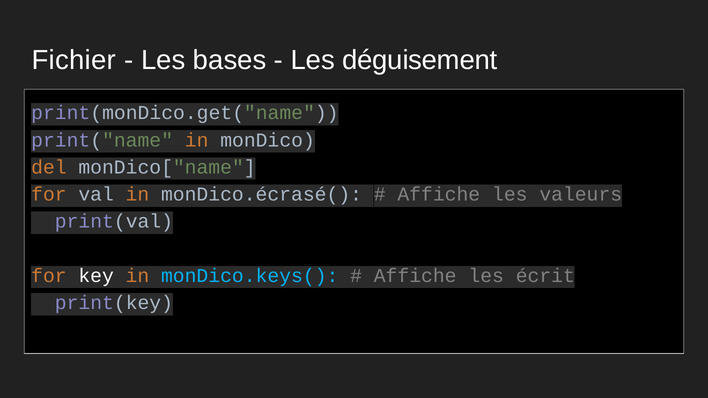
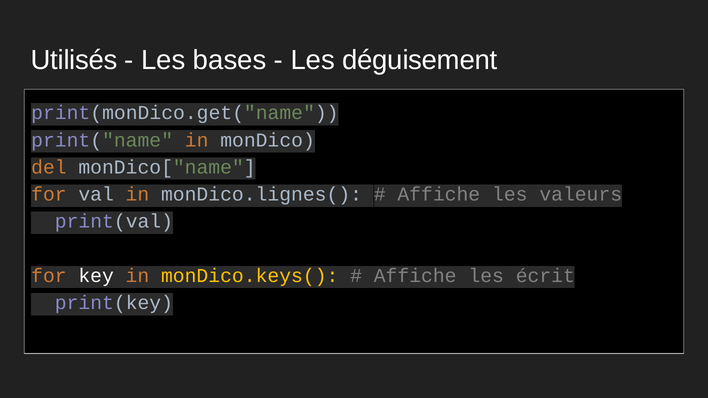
Fichier: Fichier -> Utilisés
monDico.écrasé(: monDico.écrasé( -> monDico.lignes(
monDico.keys( colour: light blue -> yellow
